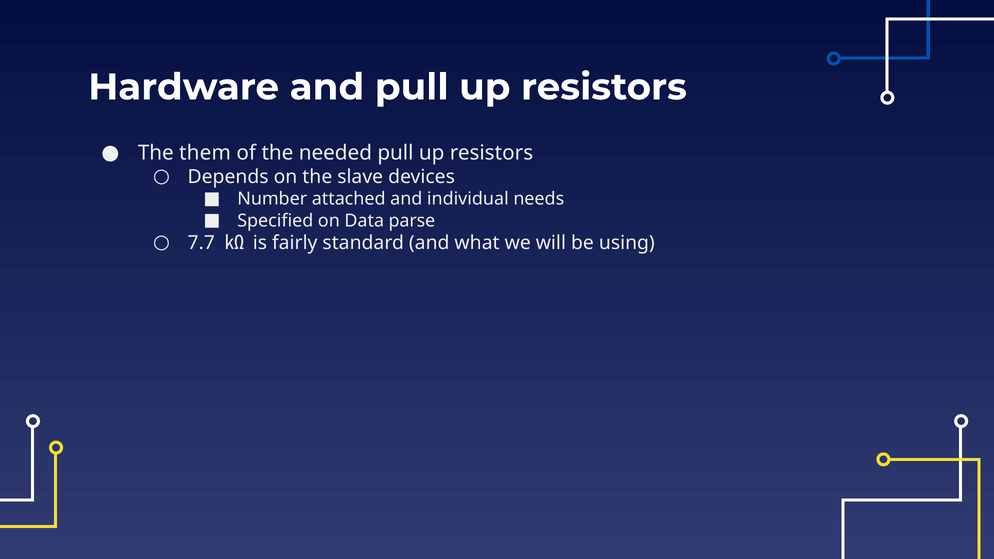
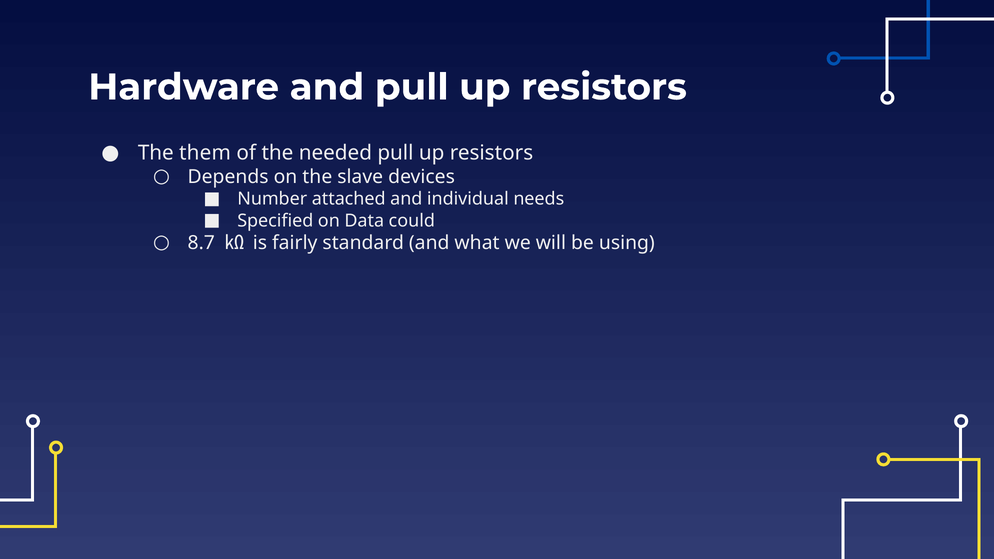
parse: parse -> could
7.7: 7.7 -> 8.7
